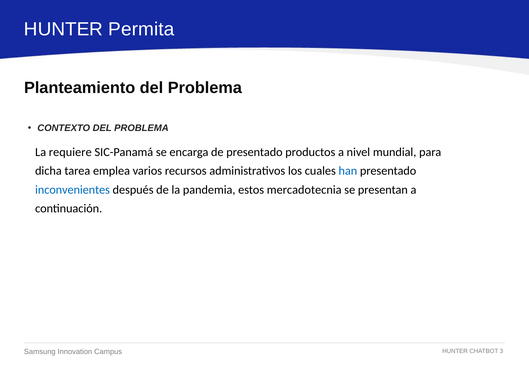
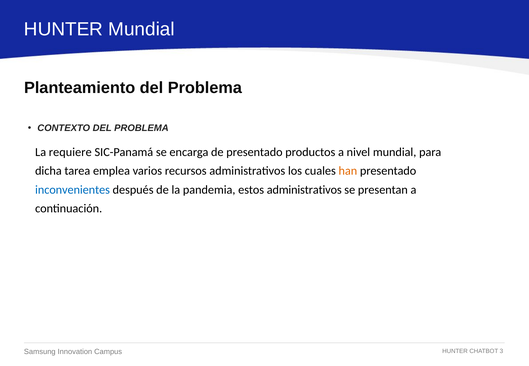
HUNTER Permita: Permita -> Mundial
han colour: blue -> orange
estos mercadotecnia: mercadotecnia -> administrativos
